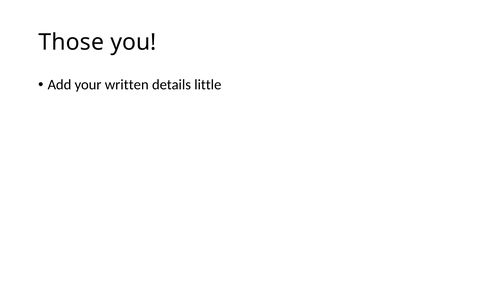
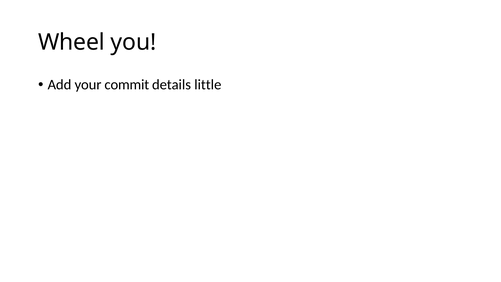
Those: Those -> Wheel
written: written -> commit
